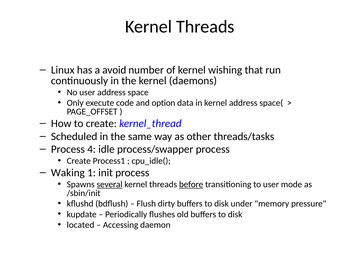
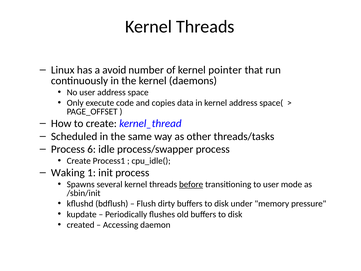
wishing: wishing -> pointer
option: option -> copies
4: 4 -> 6
several underline: present -> none
located: located -> created
